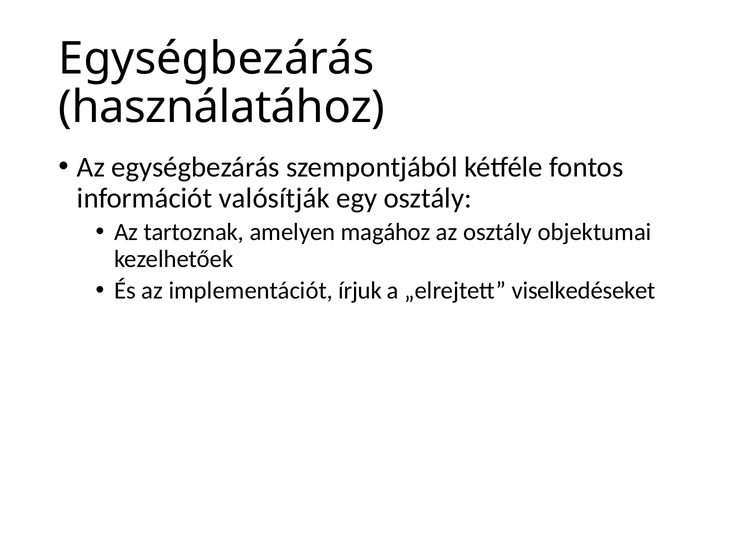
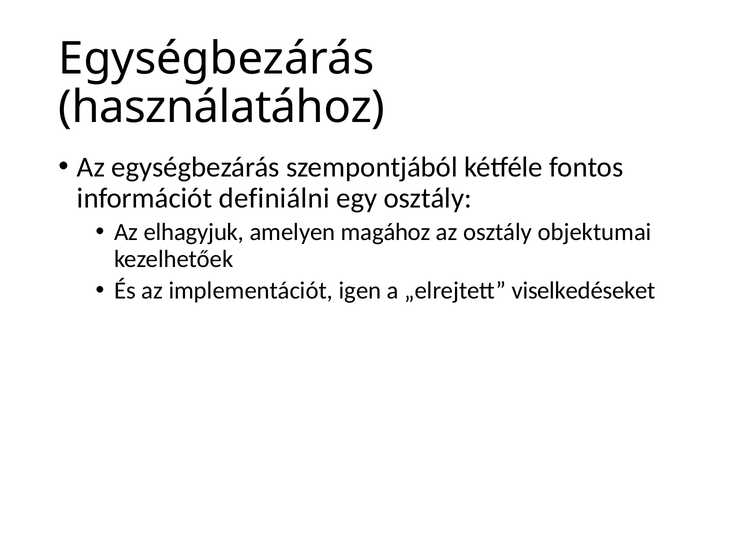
valósítják: valósítják -> definiálni
tartoznak: tartoznak -> elhagyjuk
írjuk: írjuk -> igen
